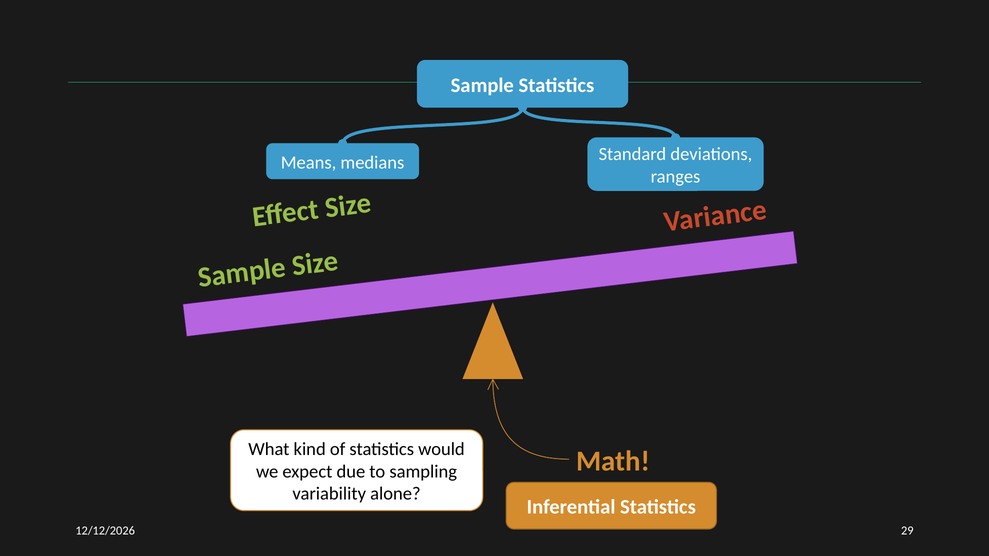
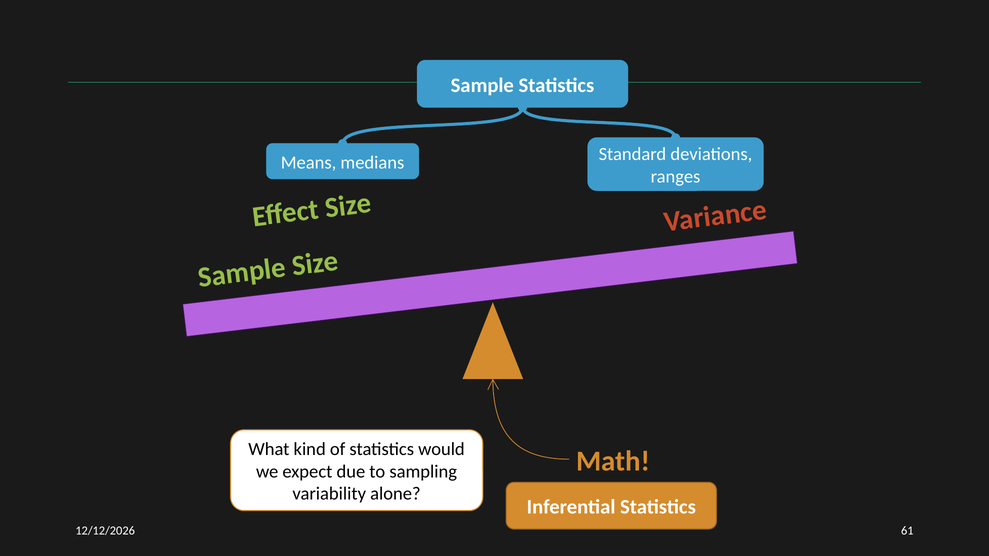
29: 29 -> 61
